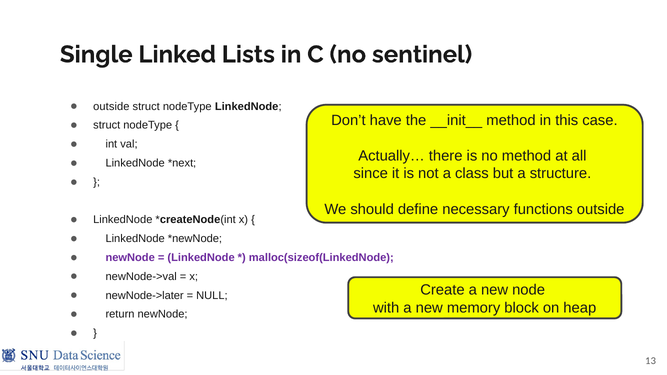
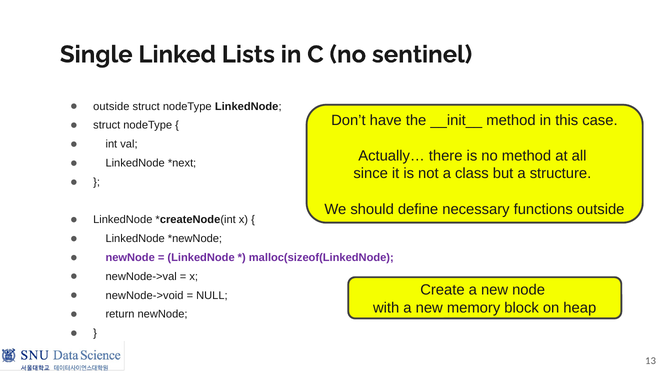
newNode->later: newNode->later -> newNode->void
